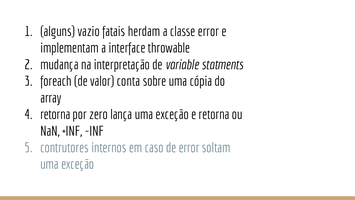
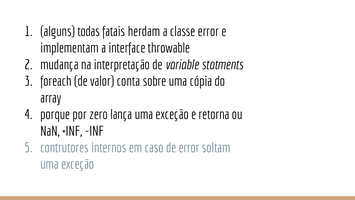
vazio: vazio -> todas
retorna at (55, 114): retorna -> porque
